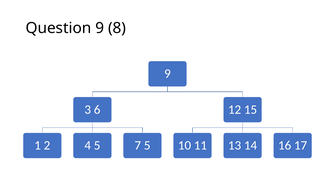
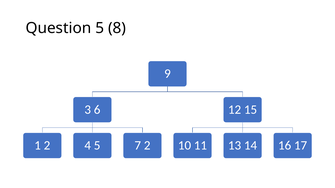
Question 9: 9 -> 5
5 at (147, 146): 5 -> 2
